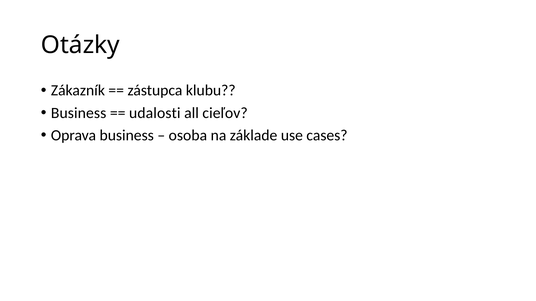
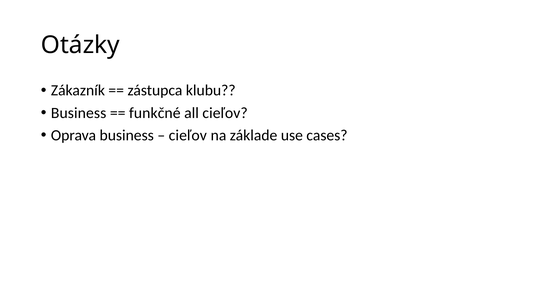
udalosti: udalosti -> funkčné
osoba at (188, 136): osoba -> cieľov
